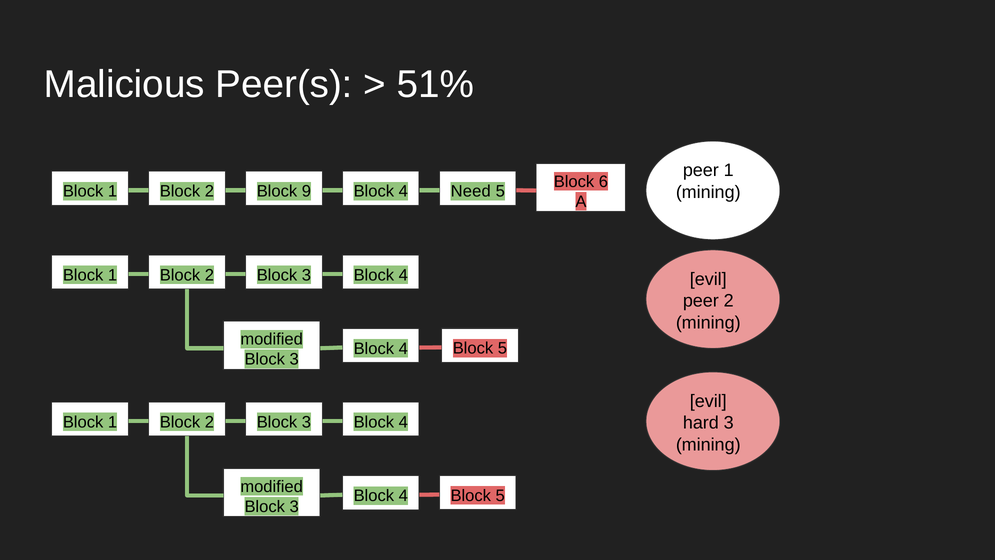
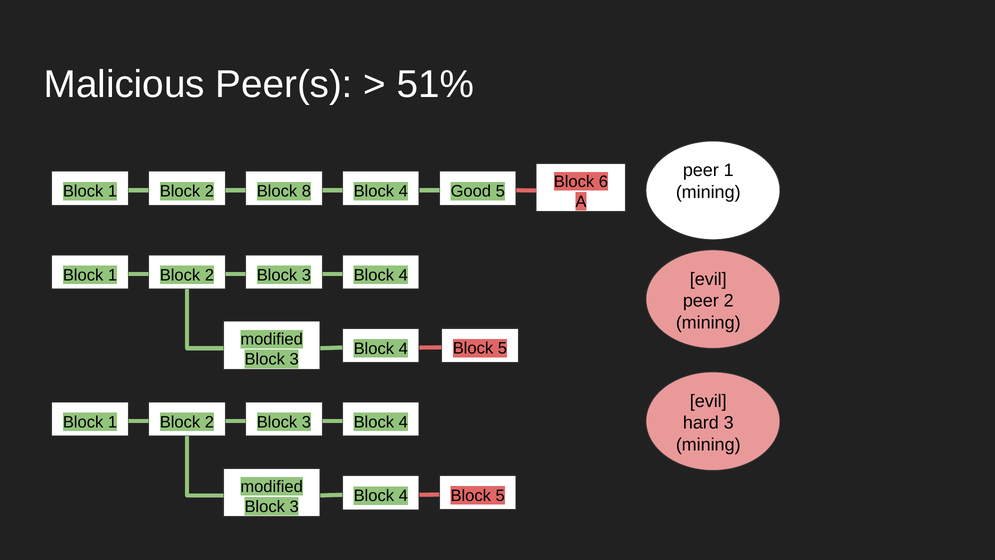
9: 9 -> 8
Need: Need -> Good
